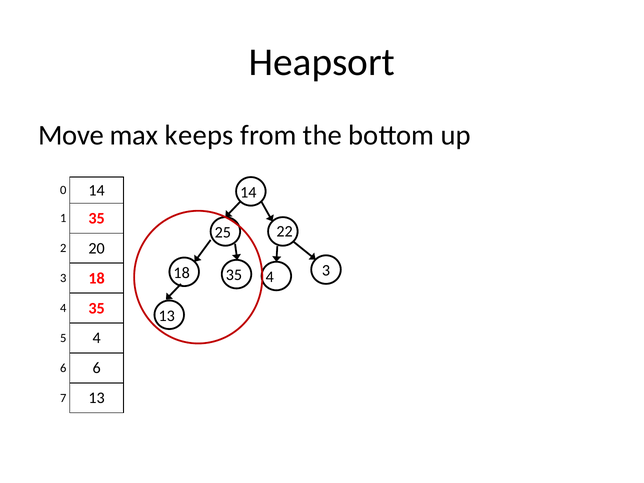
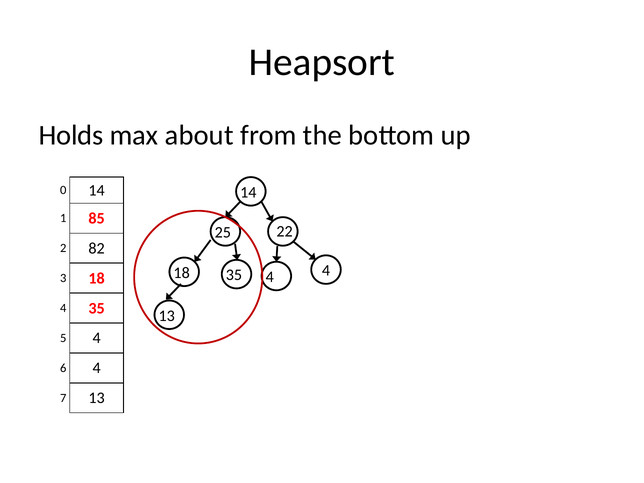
Move: Move -> Holds
keeps: keeps -> about
1 35: 35 -> 85
20: 20 -> 82
4 3: 3 -> 4
6 6: 6 -> 4
